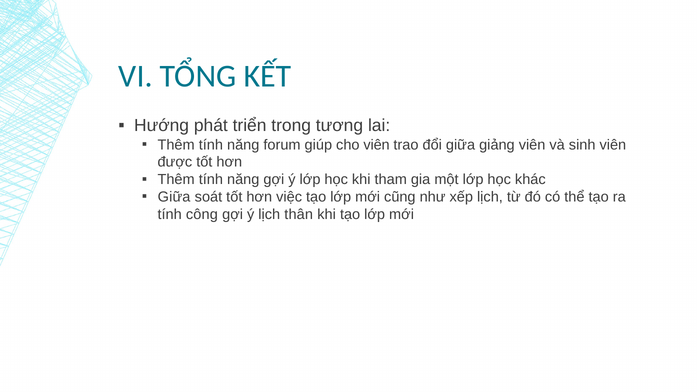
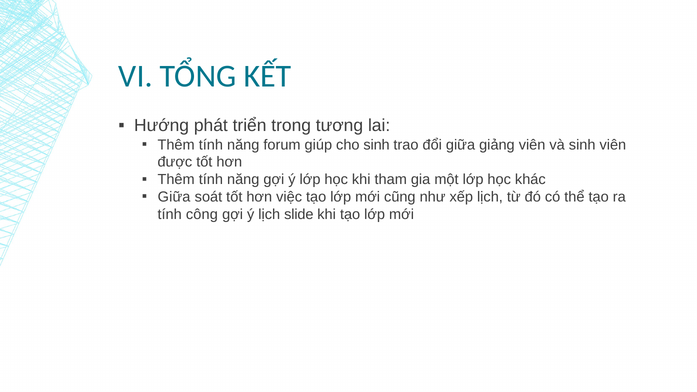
cho viên: viên -> sinh
thân: thân -> slide
